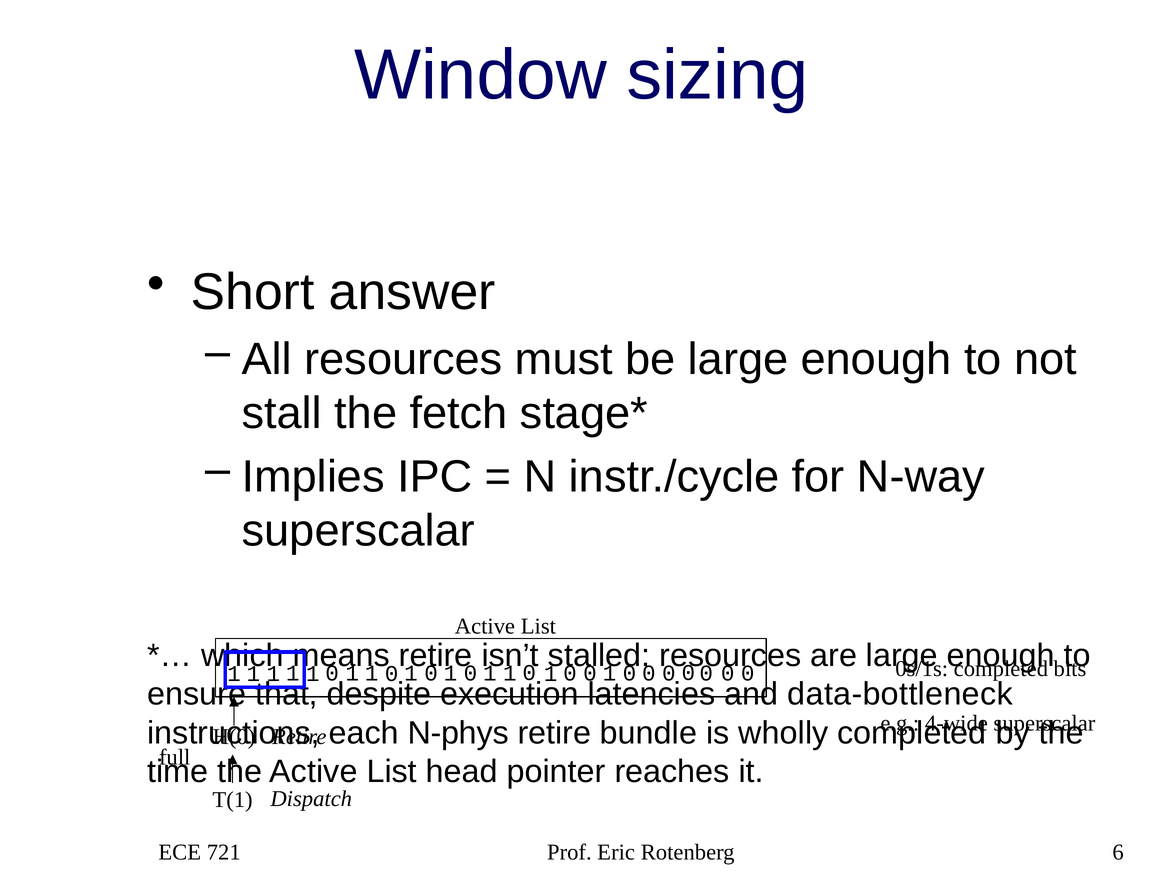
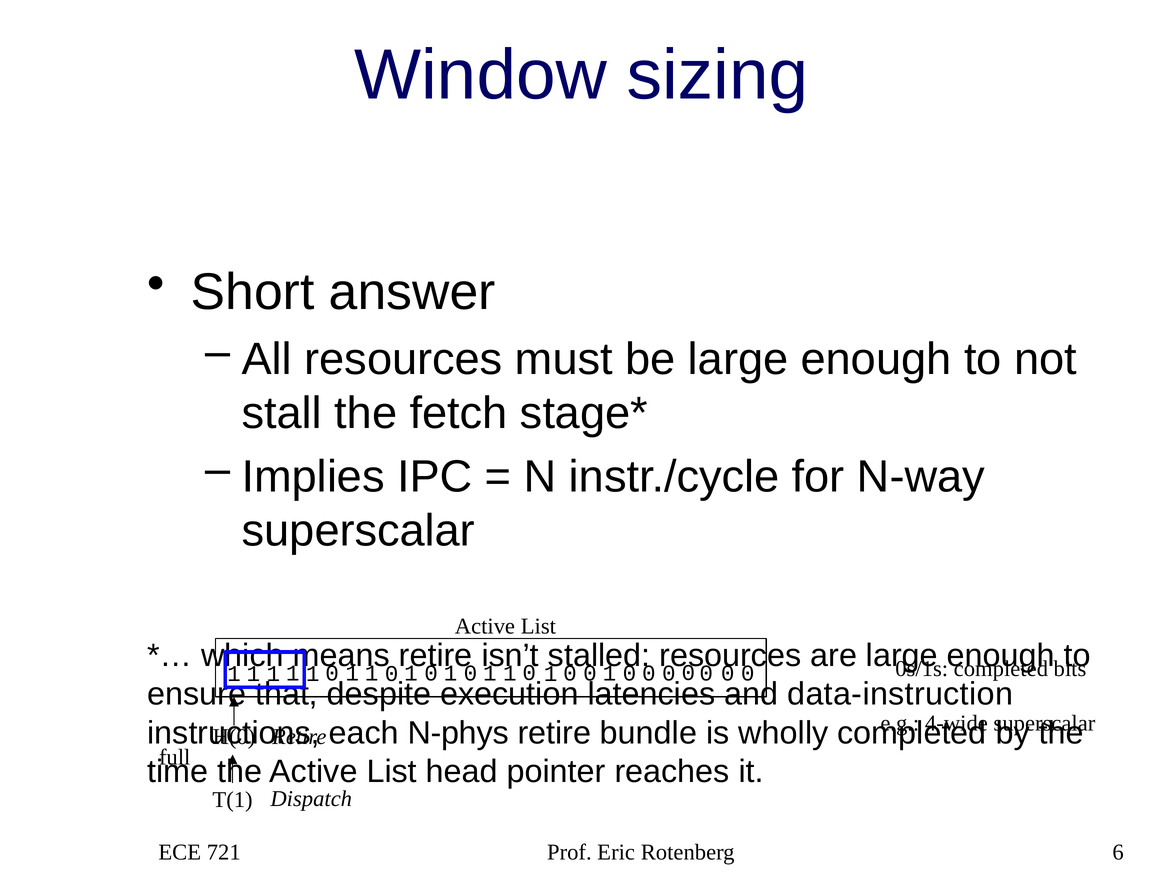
data-bottleneck: data-bottleneck -> data-instruction
